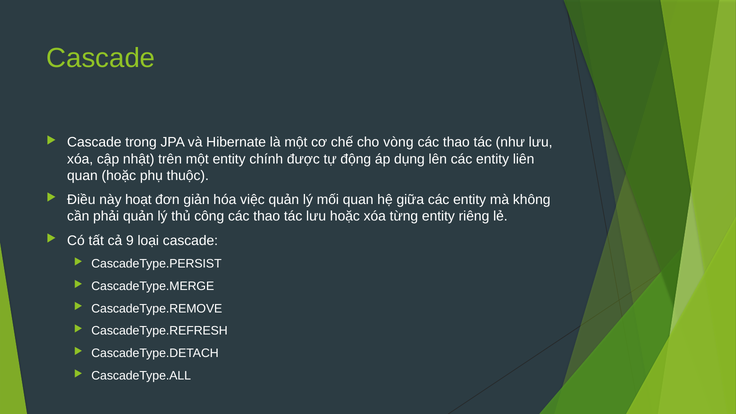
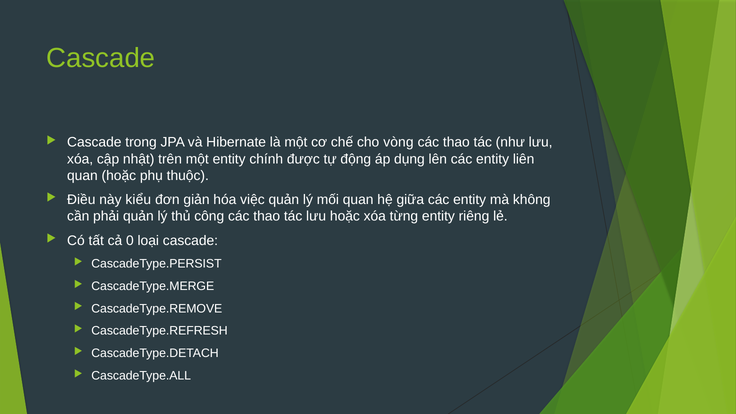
hoạt: hoạt -> kiểu
9: 9 -> 0
